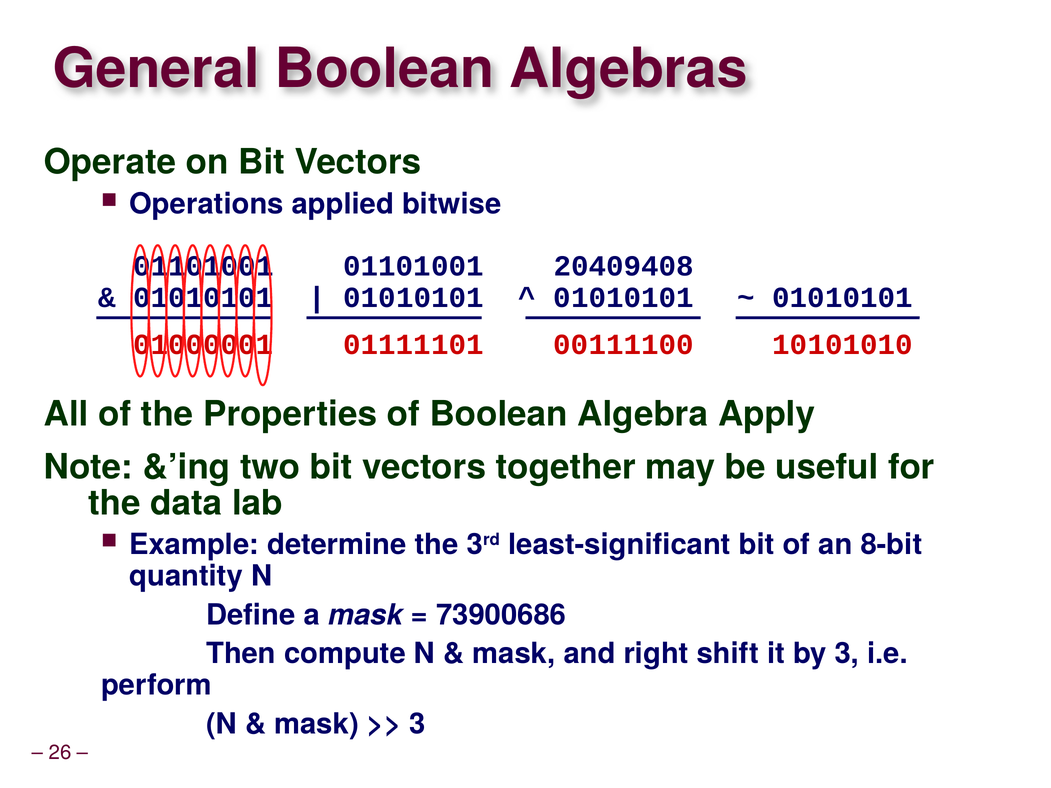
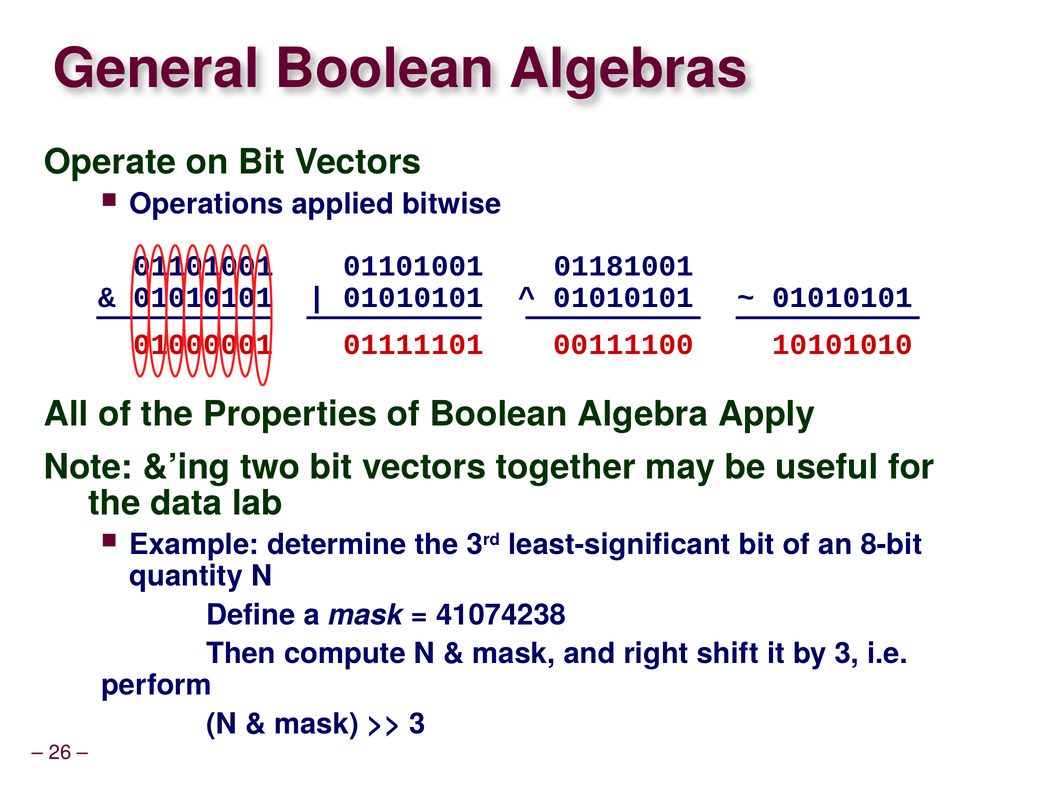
20409408: 20409408 -> 01181001
73900686: 73900686 -> 41074238
